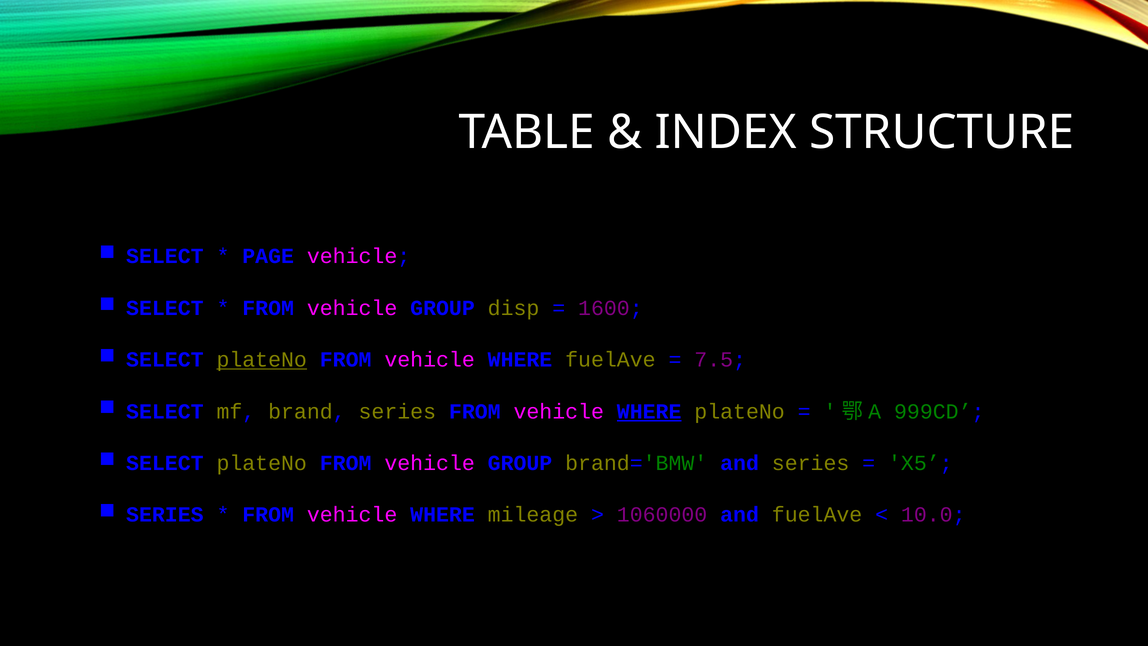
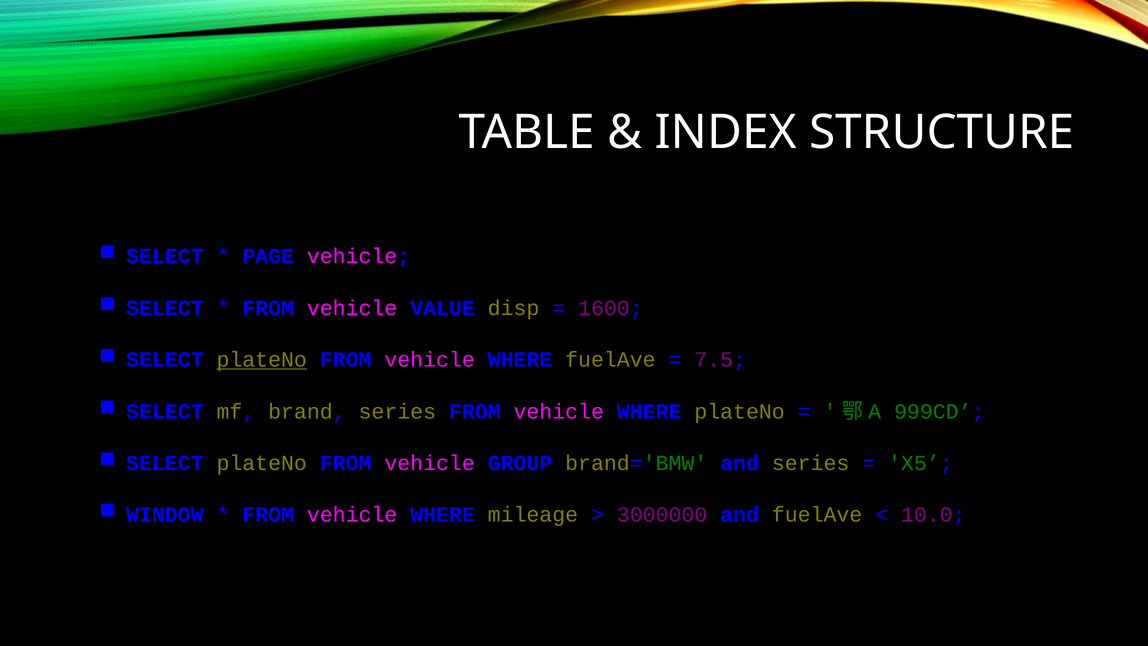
GROUP at (443, 308): GROUP -> VALUE
WHERE at (649, 411) underline: present -> none
SERIES at (165, 515): SERIES -> WINDOW
1060000: 1060000 -> 3000000
